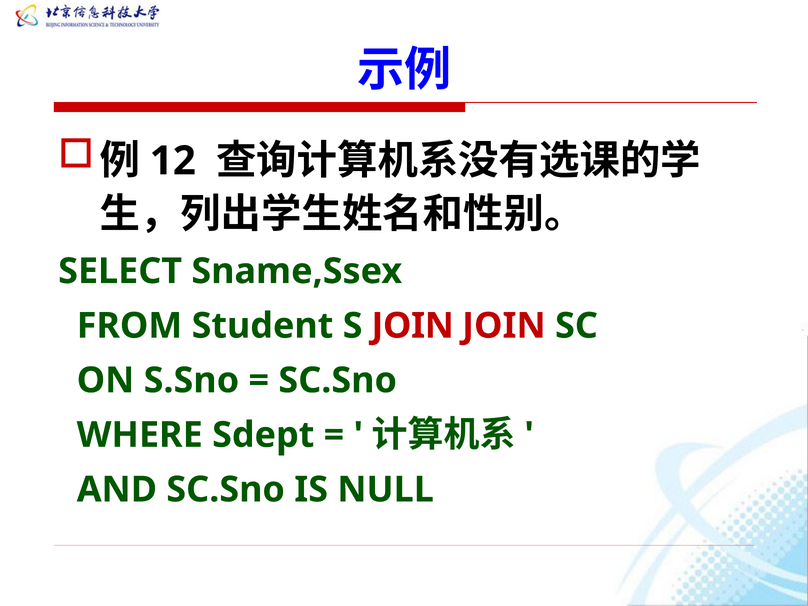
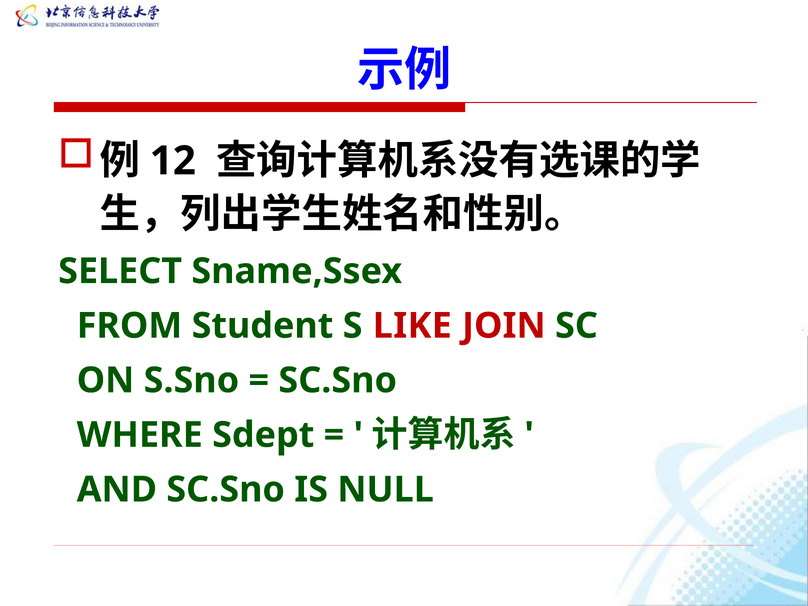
S JOIN: JOIN -> LIKE
